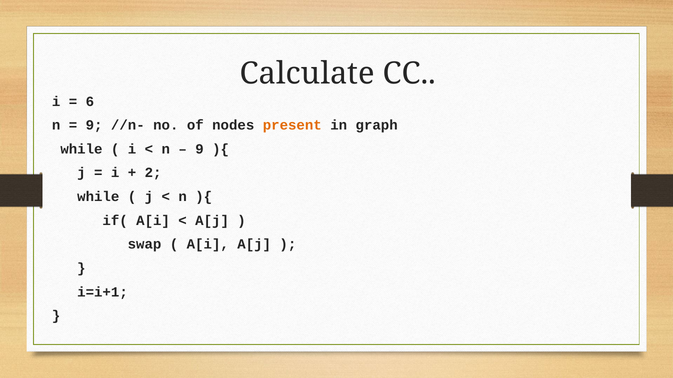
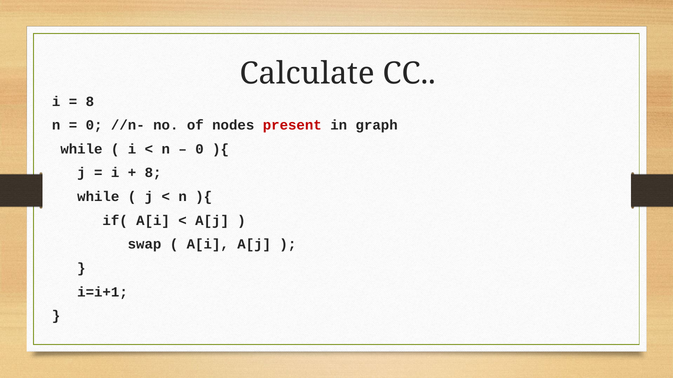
6 at (90, 102): 6 -> 8
9 at (94, 125): 9 -> 0
present colour: orange -> red
9 at (200, 149): 9 -> 0
2 at (153, 173): 2 -> 8
